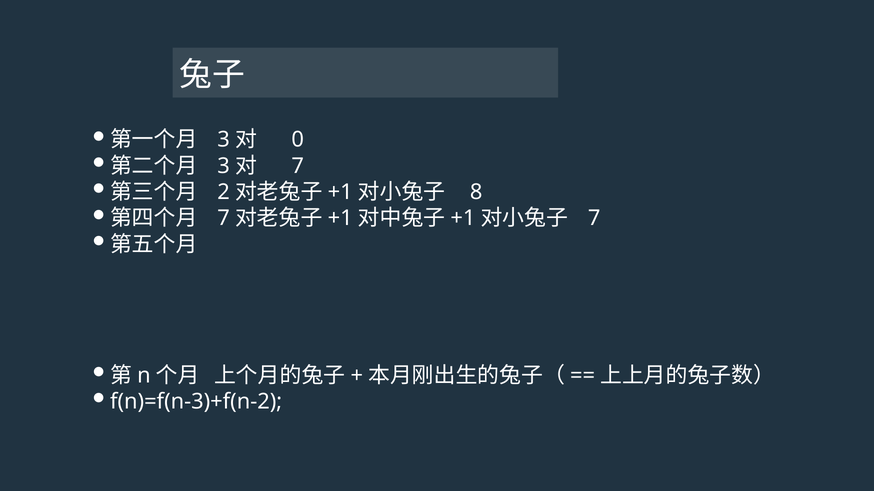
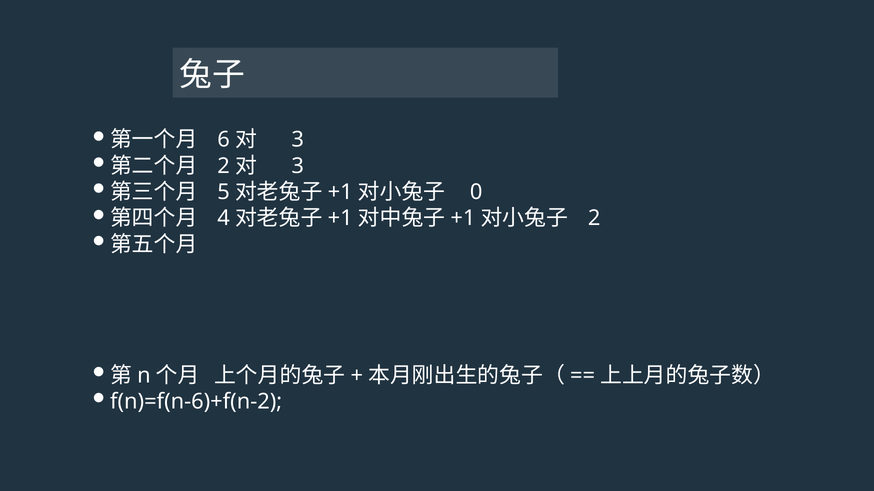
3 at (224, 140): 3 -> 6
0 at (298, 140): 0 -> 3
3 at (224, 166): 3 -> 2
7 at (298, 166): 7 -> 3
2: 2 -> 5
8: 8 -> 0
7 at (224, 219): 7 -> 4
7 at (594, 219): 7 -> 2
f(n)=f(n-3)+f(n-2: f(n)=f(n-3)+f(n-2 -> f(n)=f(n-6)+f(n-2
